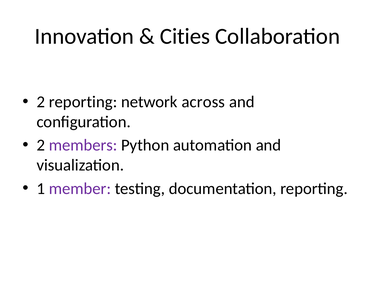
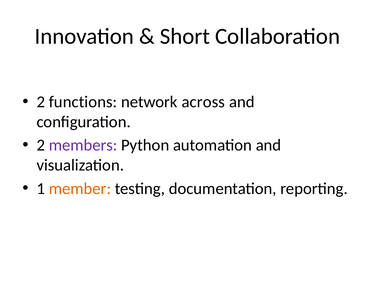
Cities: Cities -> Short
2 reporting: reporting -> functions
member colour: purple -> orange
